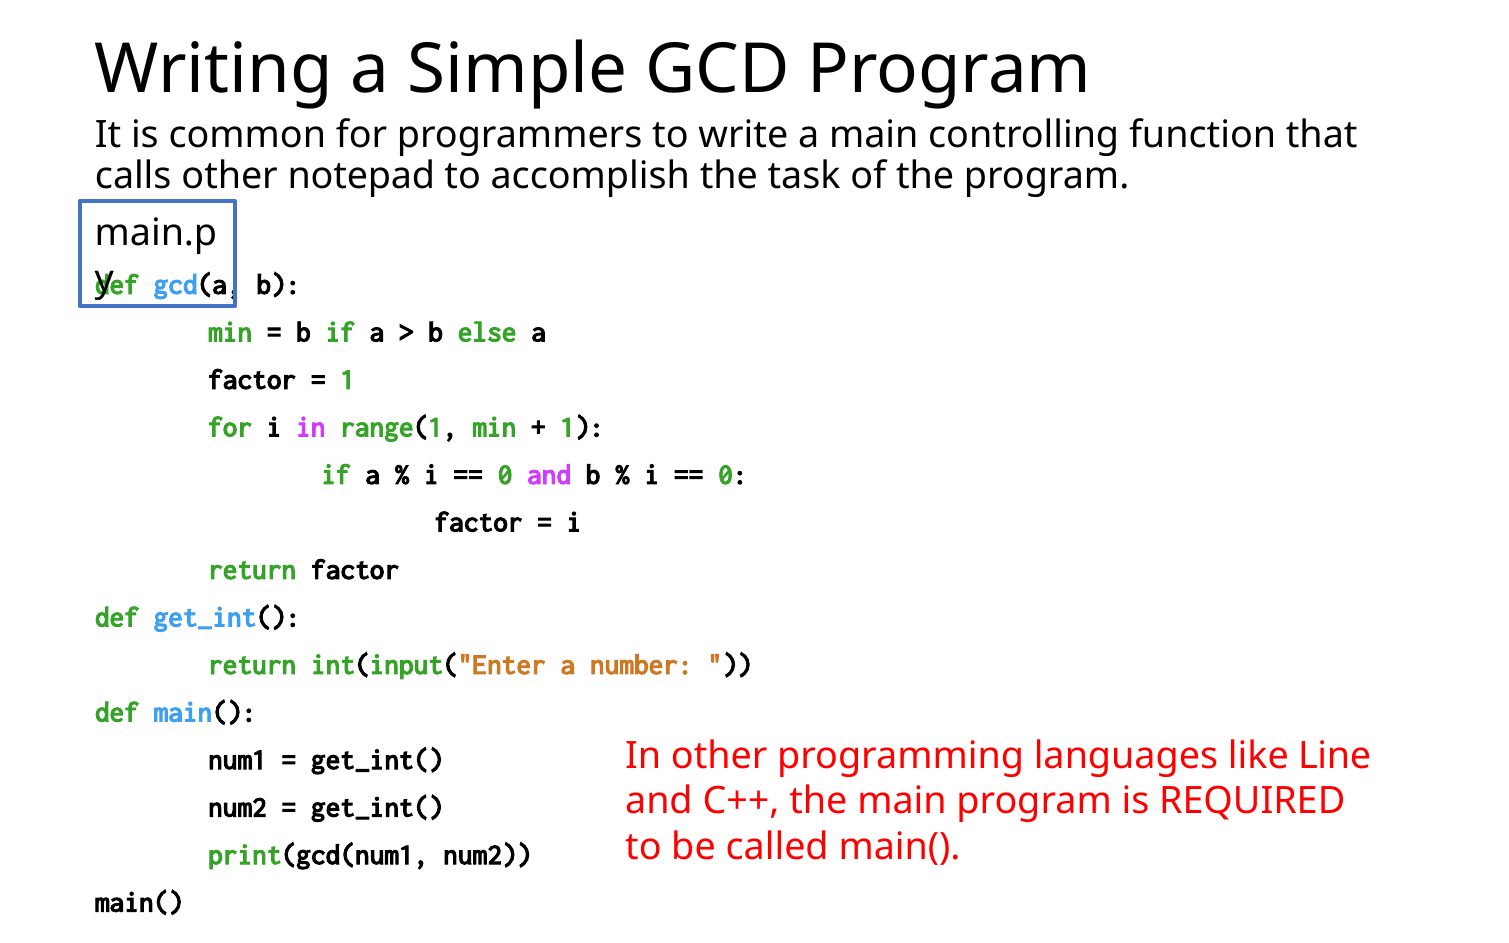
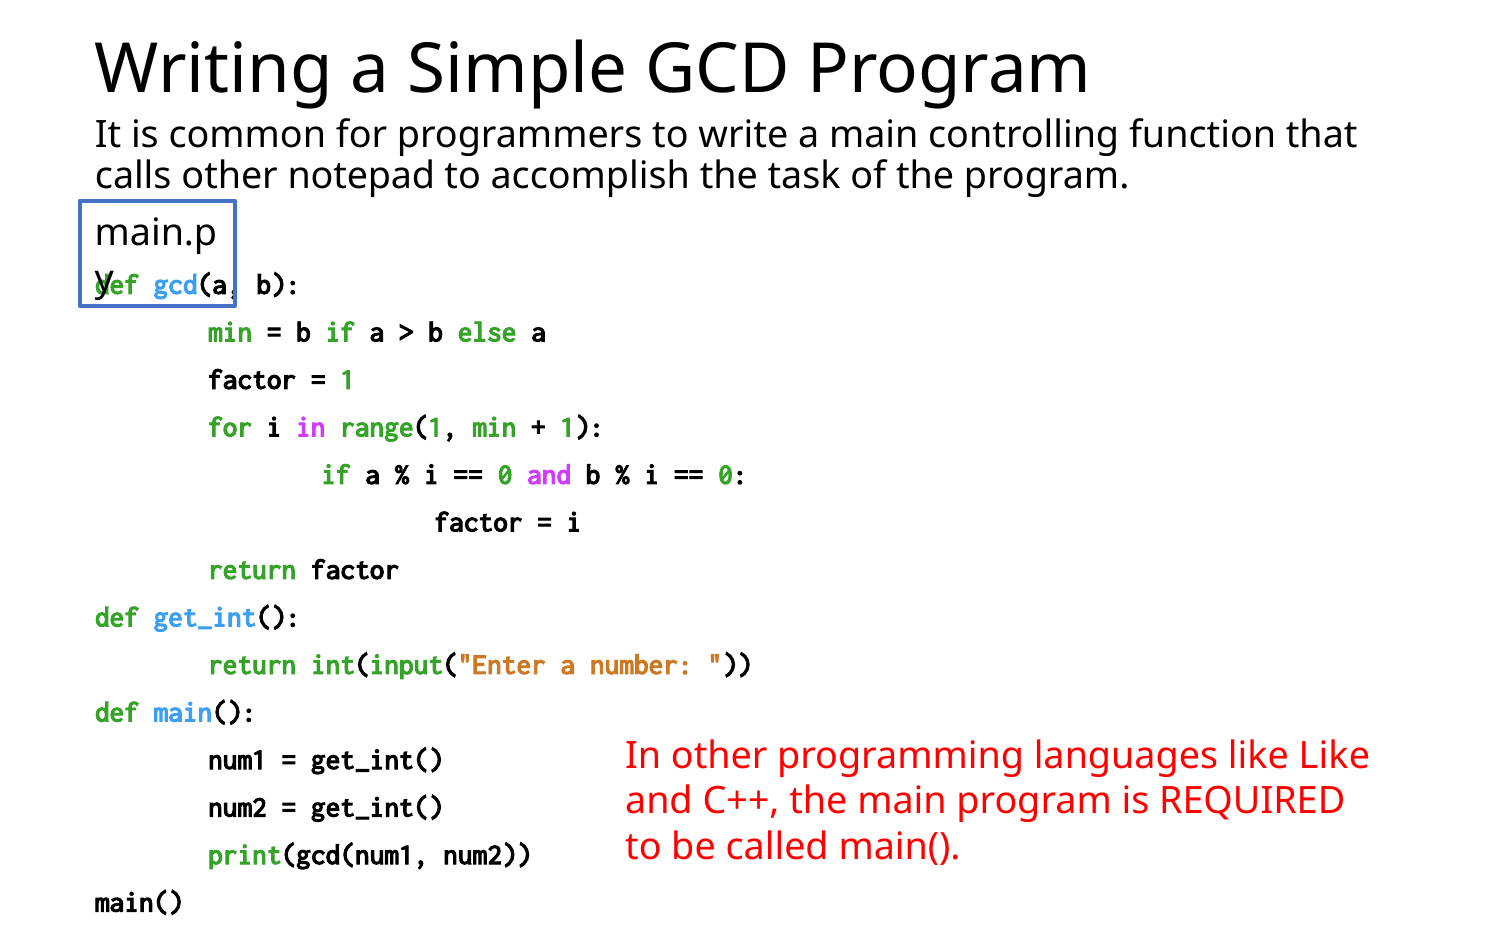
like Line: Line -> Like
